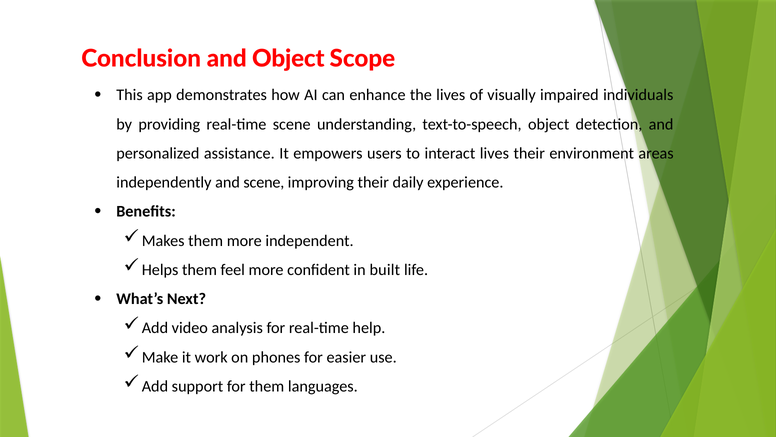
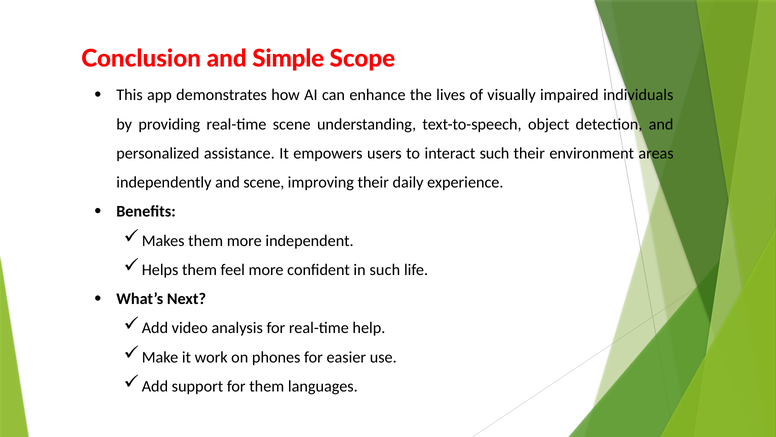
and Object: Object -> Simple
interact lives: lives -> such
in built: built -> such
